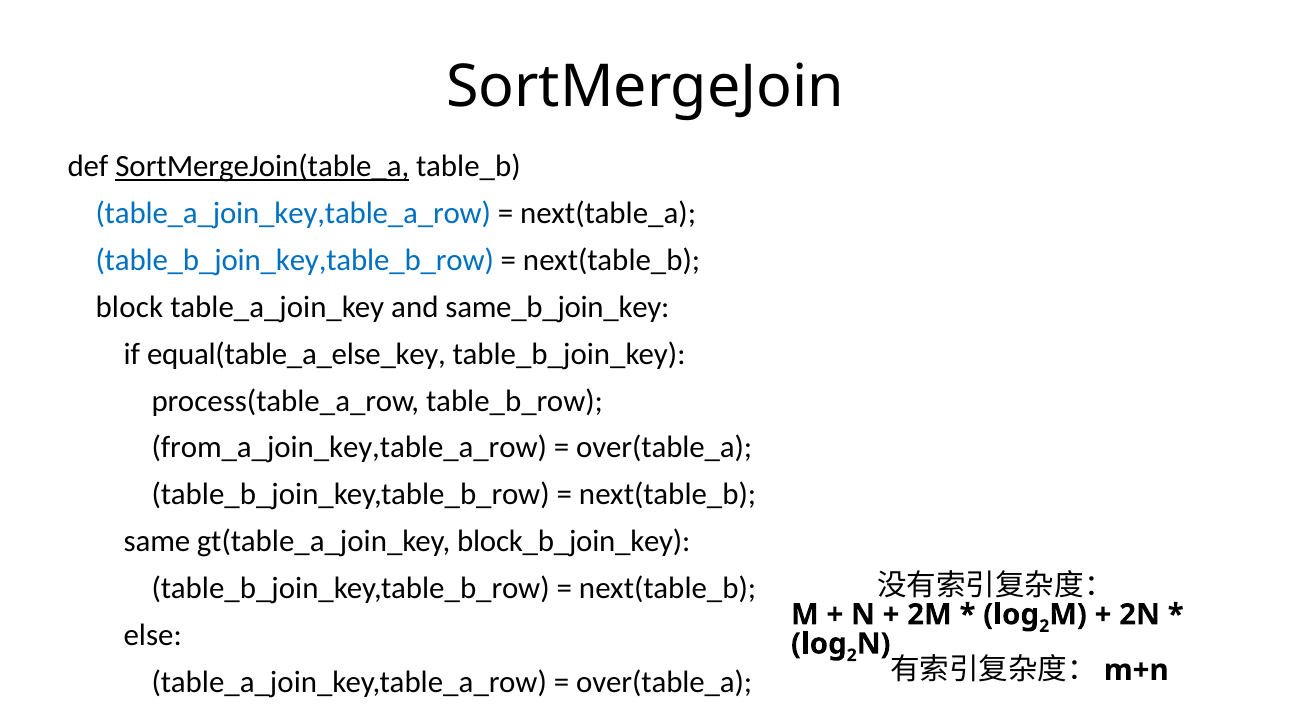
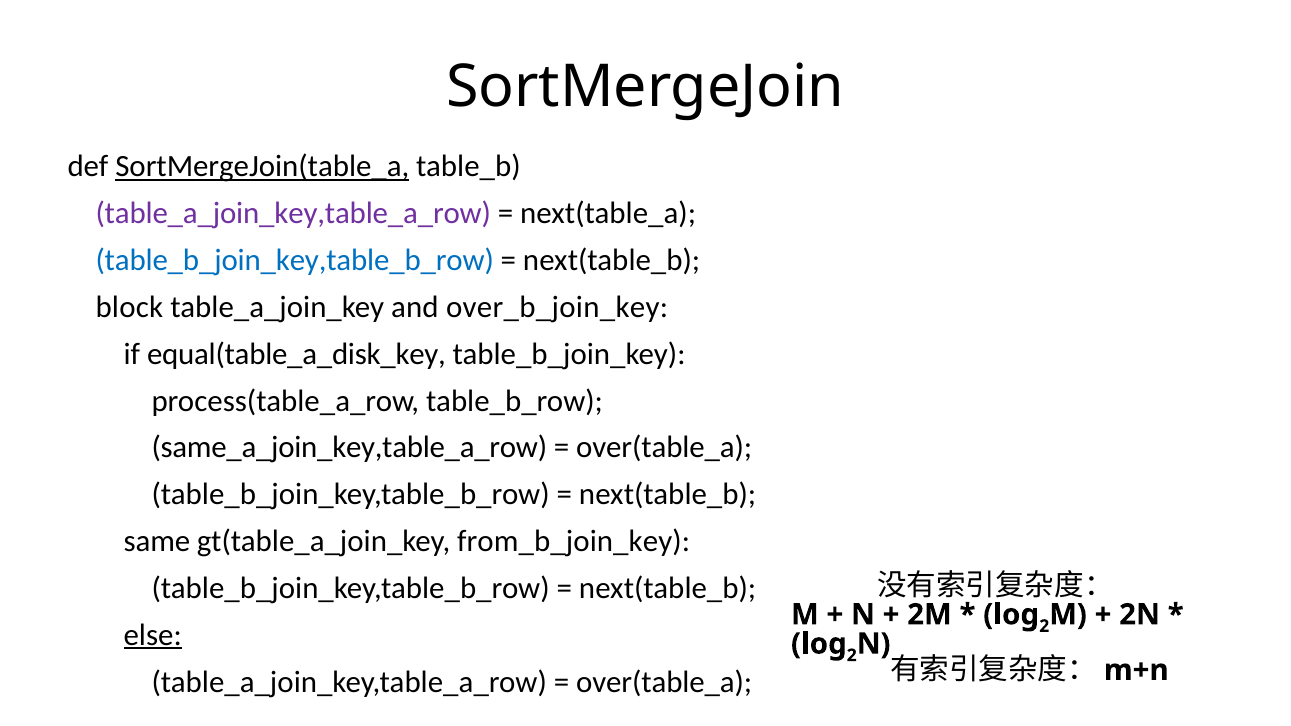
table_a_join_key,table_a_row at (293, 214) colour: blue -> purple
same_b_join_key: same_b_join_key -> over_b_join_key
equal(table_a_else_key: equal(table_a_else_key -> equal(table_a_disk_key
from_a_join_key,table_a_row: from_a_join_key,table_a_row -> same_a_join_key,table_a_row
block_b_join_key: block_b_join_key -> from_b_join_key
else underline: none -> present
